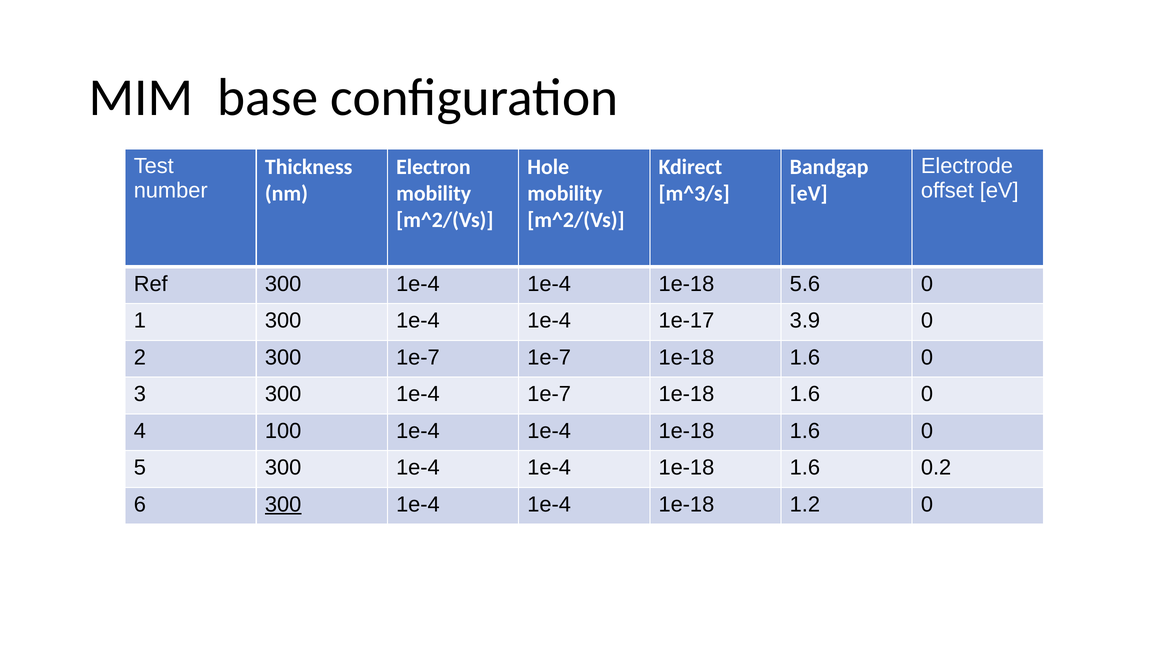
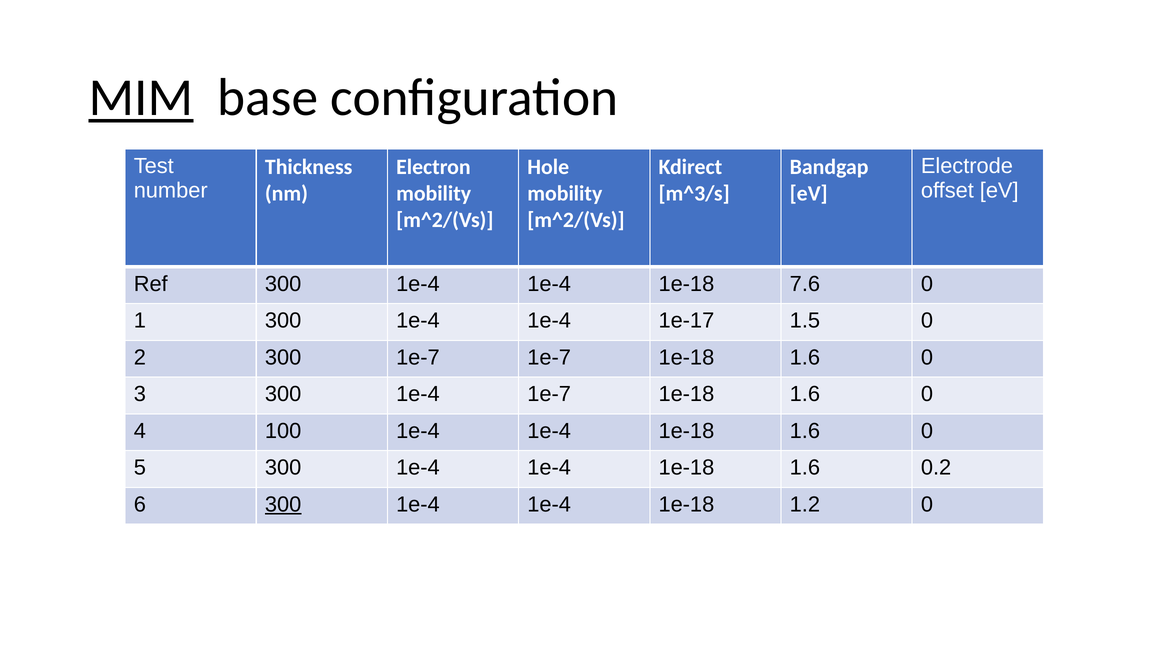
MIM underline: none -> present
5.6: 5.6 -> 7.6
3.9: 3.9 -> 1.5
